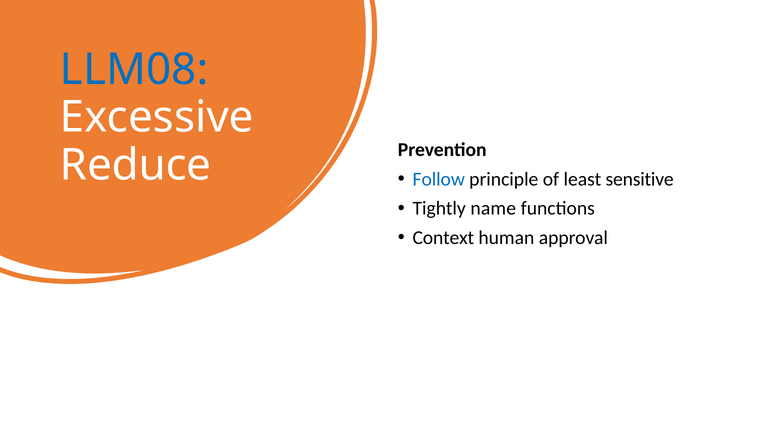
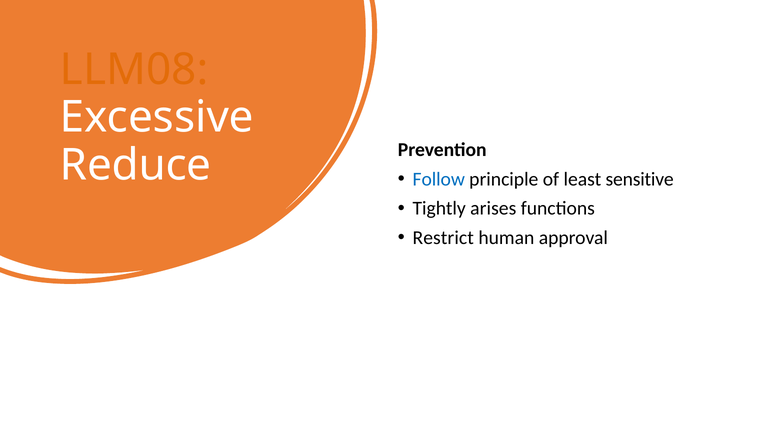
LLM08 colour: blue -> orange
name: name -> arises
Context: Context -> Restrict
